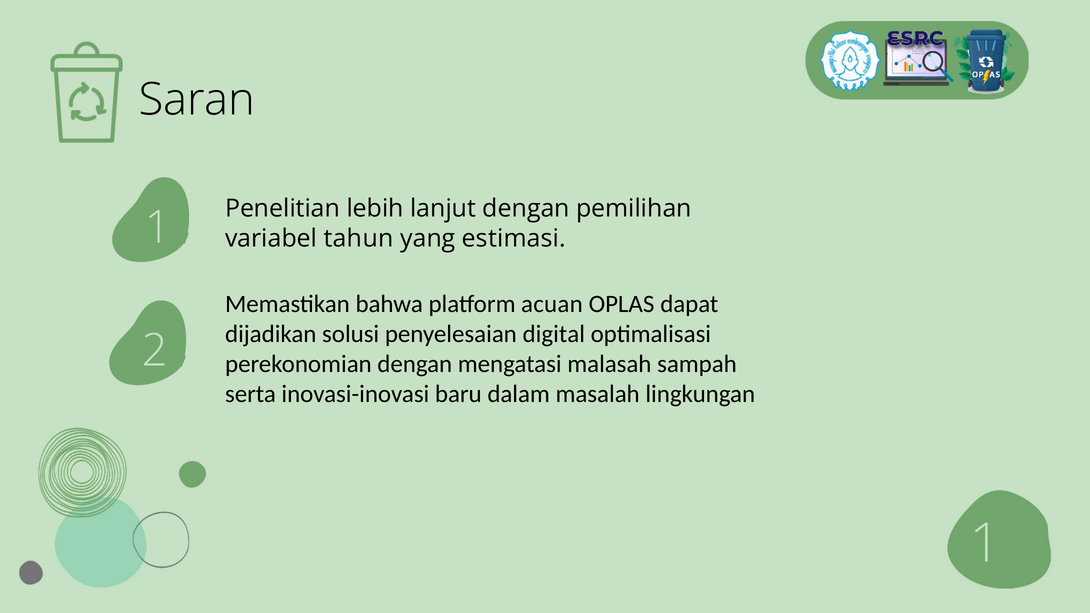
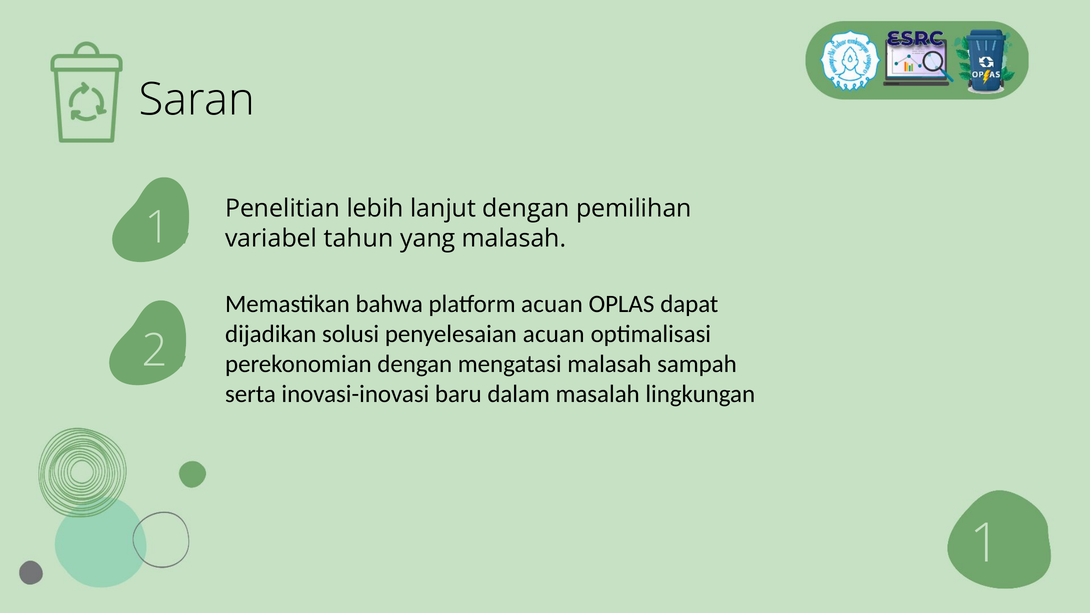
yang estimasi: estimasi -> malasah
penyelesaian digital: digital -> acuan
